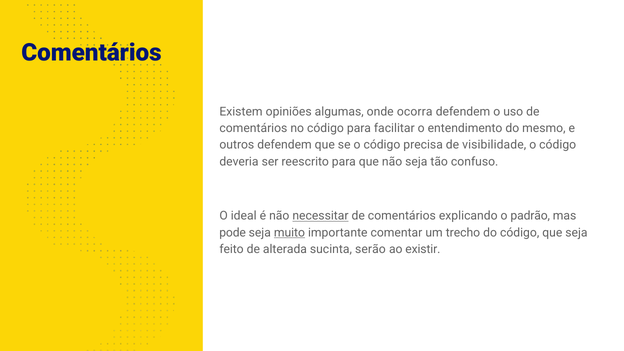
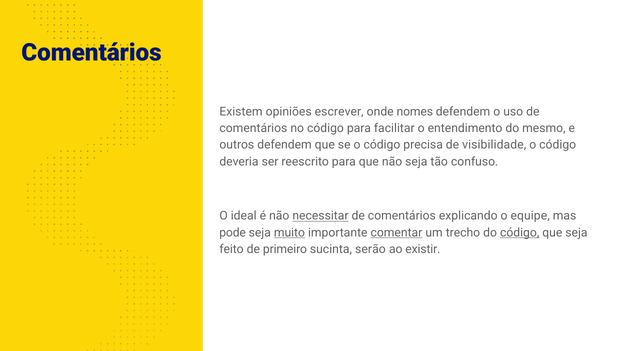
algumas: algumas -> escrever
ocorra: ocorra -> nomes
padrão: padrão -> equipe
comentar underline: none -> present
código at (520, 233) underline: none -> present
alterada: alterada -> primeiro
